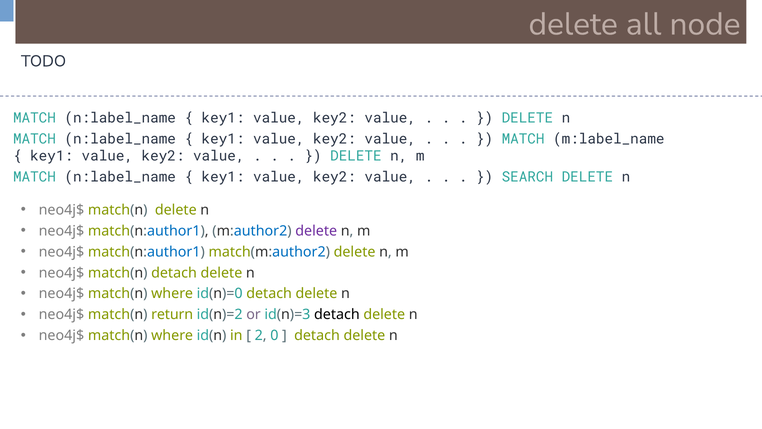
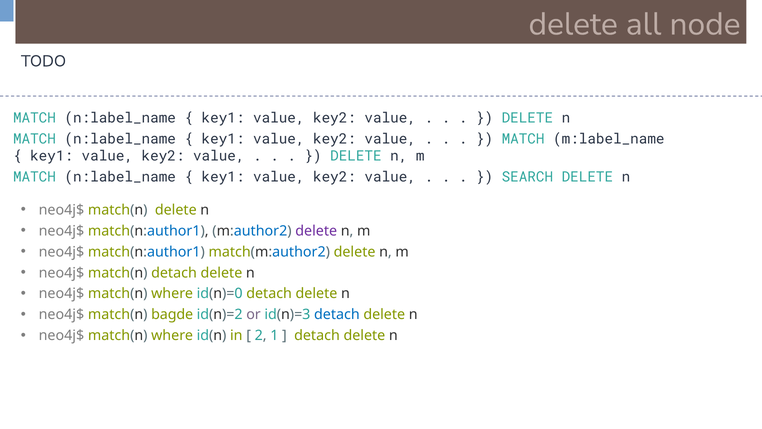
return: return -> bagde
detach at (337, 314) colour: black -> blue
0: 0 -> 1
